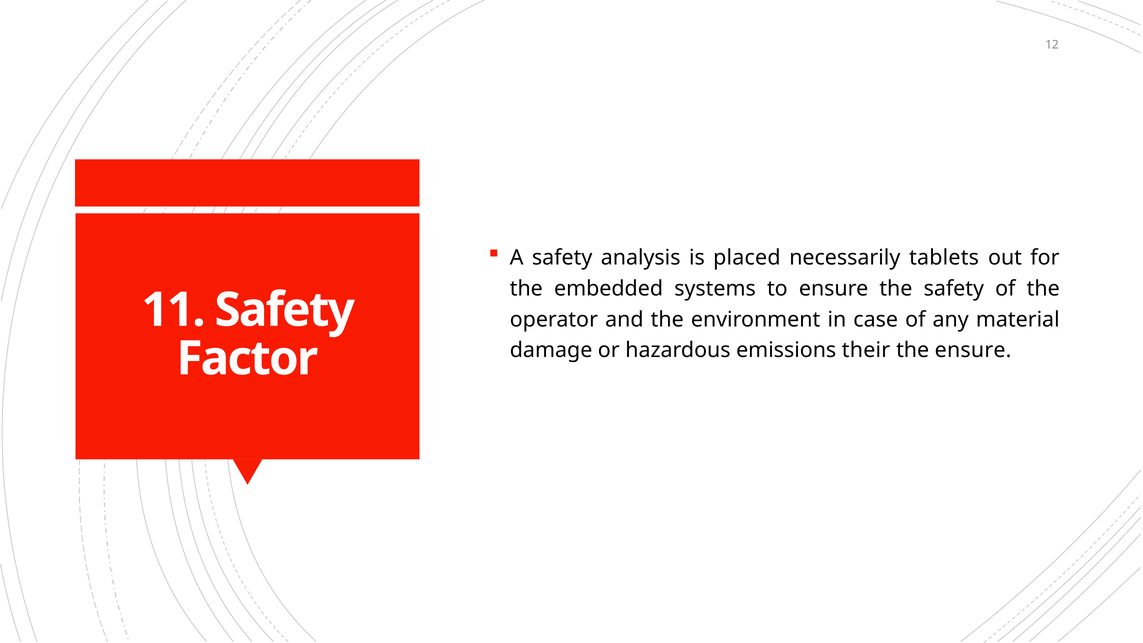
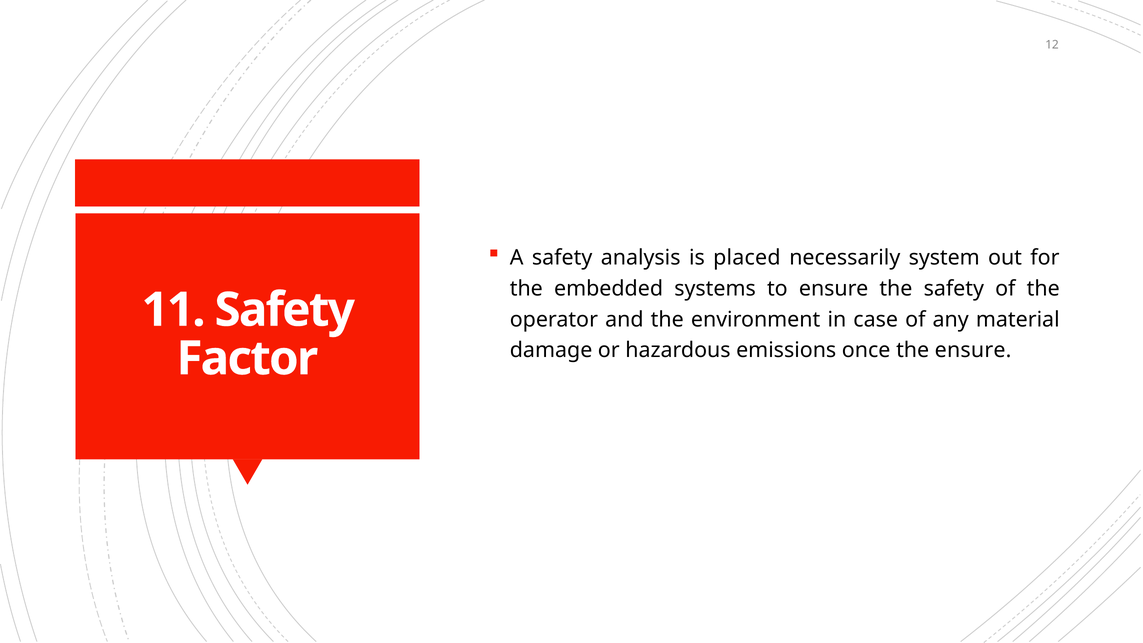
tablets: tablets -> system
their: their -> once
